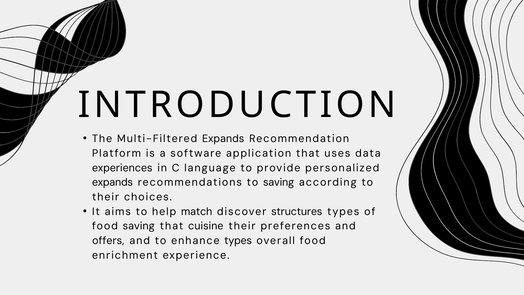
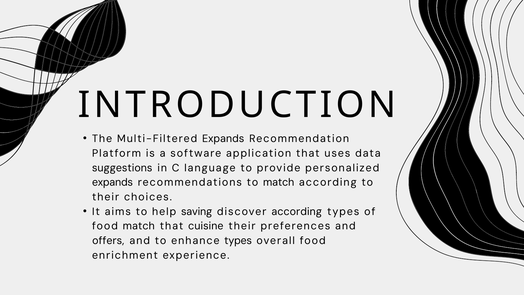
experiences: experiences -> suggestions
to saving: saving -> match
match: match -> saving
discover structures: structures -> according
food saving: saving -> match
